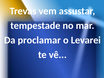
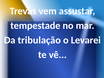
proclamar: proclamar -> tribulação
